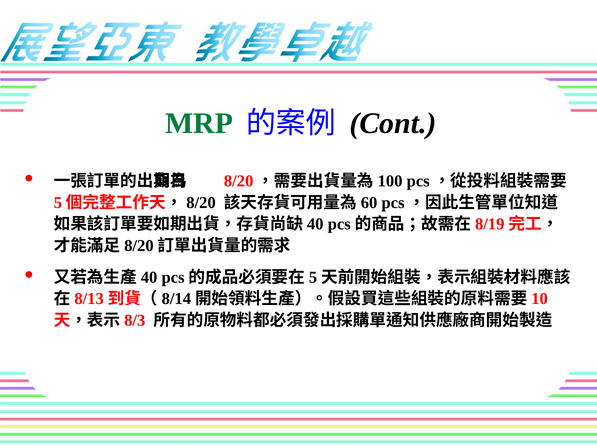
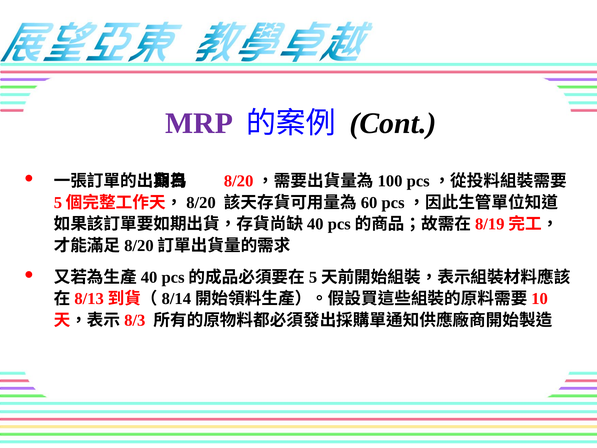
MRP colour: green -> purple
